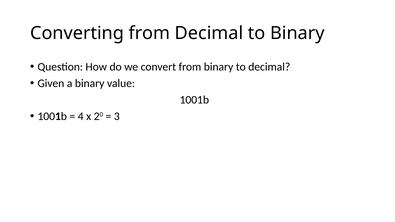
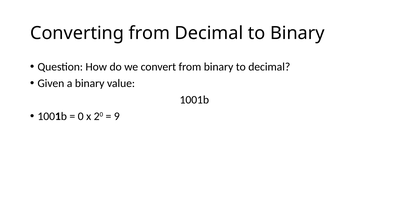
4: 4 -> 0
3: 3 -> 9
